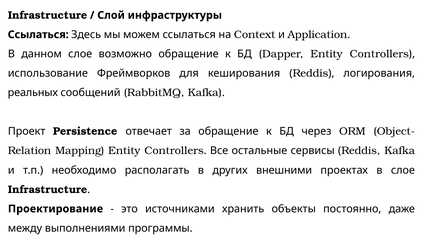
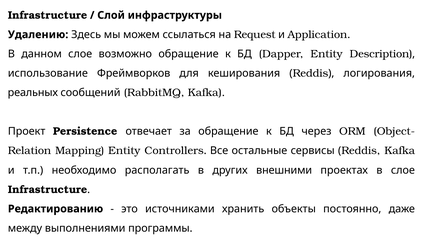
Ссылаться at (38, 35): Ссылаться -> Удалению
Context: Context -> Request
Dapper Entity Controllers: Controllers -> Description
Проектирование: Проектирование -> Редактированию
